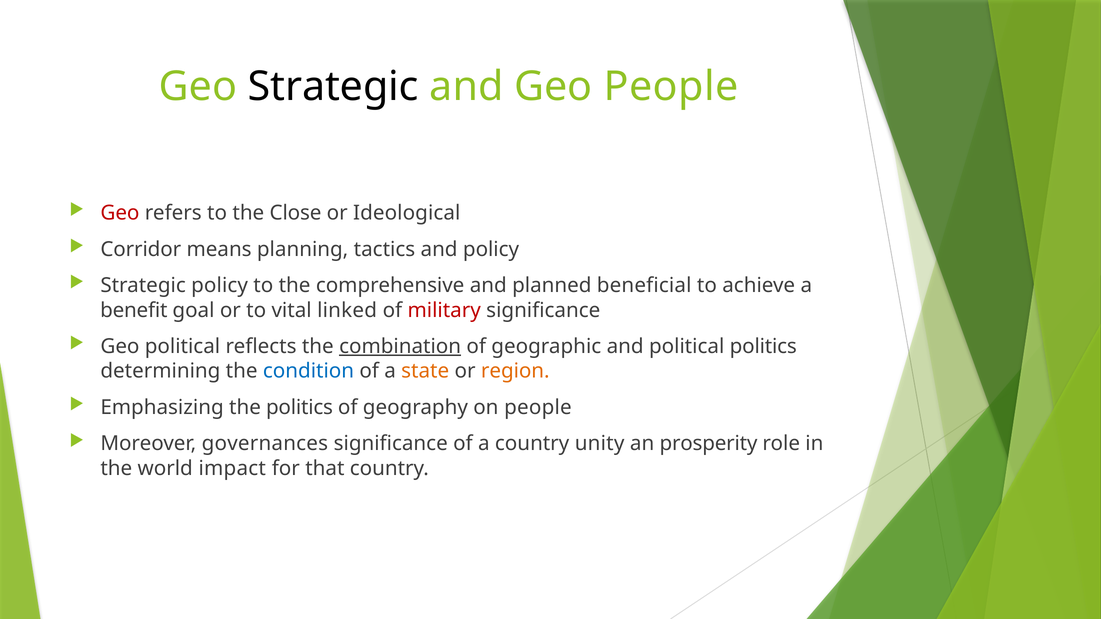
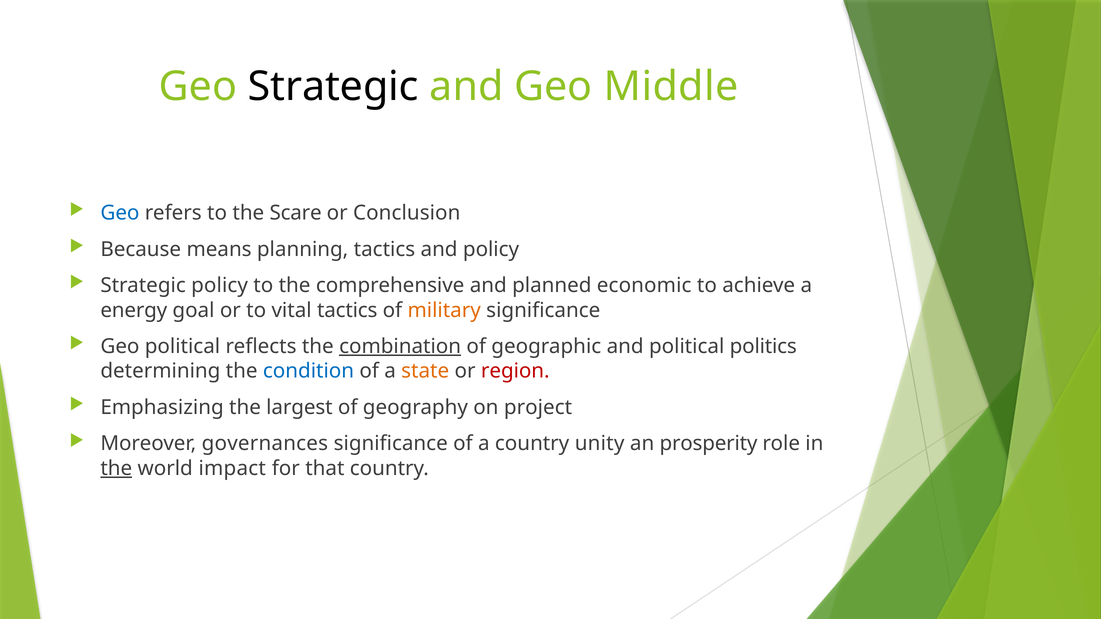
Geo People: People -> Middle
Geo at (120, 213) colour: red -> blue
Close: Close -> Scare
Ideological: Ideological -> Conclusion
Corridor: Corridor -> Because
beneficial: beneficial -> economic
benefit: benefit -> energy
vital linked: linked -> tactics
military colour: red -> orange
region colour: orange -> red
the politics: politics -> largest
on people: people -> project
the at (116, 469) underline: none -> present
